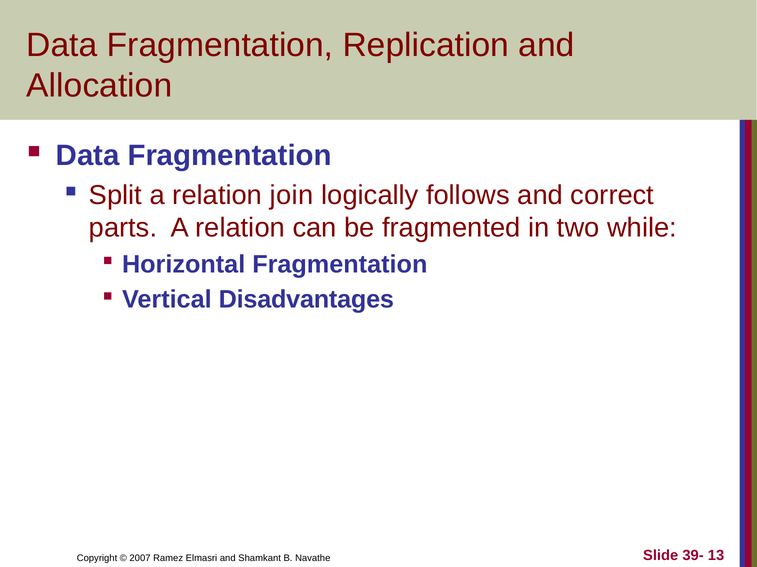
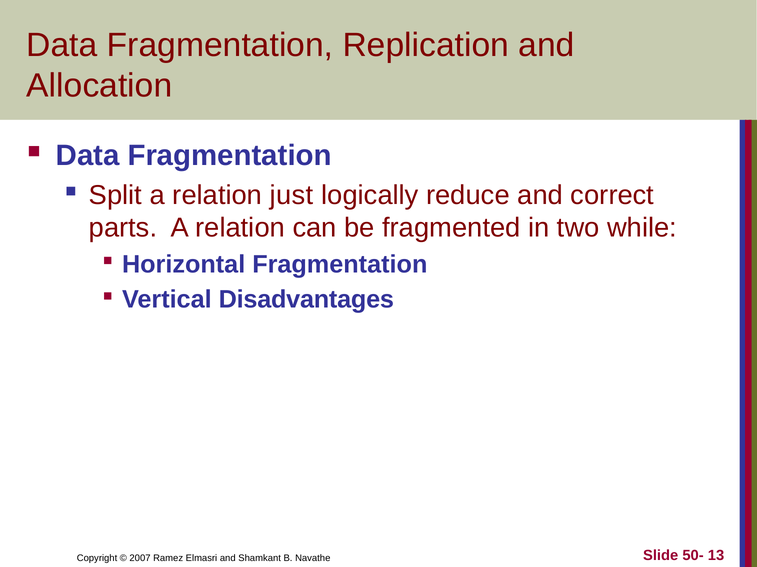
join: join -> just
follows: follows -> reduce
39-: 39- -> 50-
